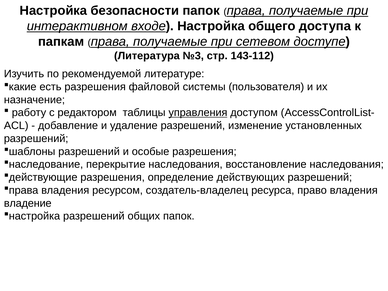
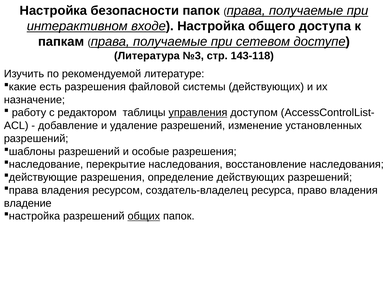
143-112: 143-112 -> 143-118
системы пользователя: пользователя -> действующих
общих underline: none -> present
